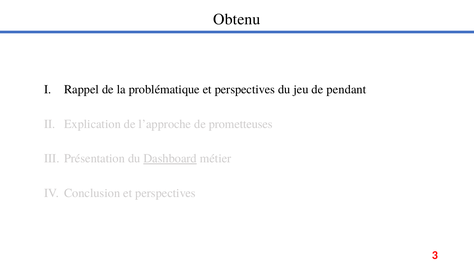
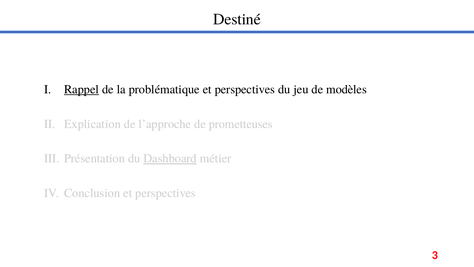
Obtenu: Obtenu -> Destiné
Rappel underline: none -> present
pendant: pendant -> modèles
